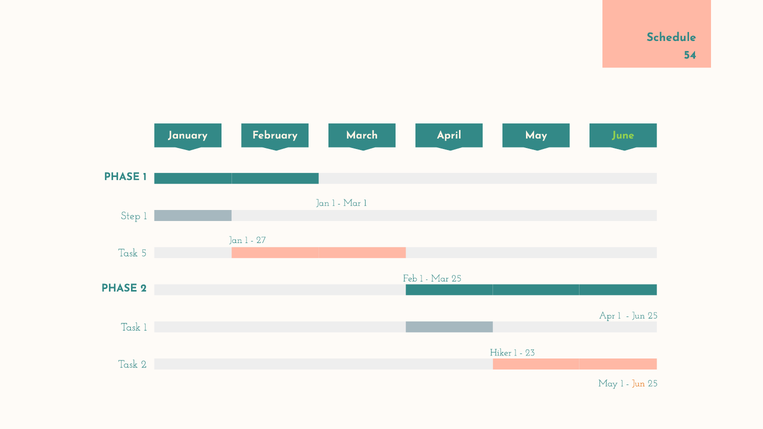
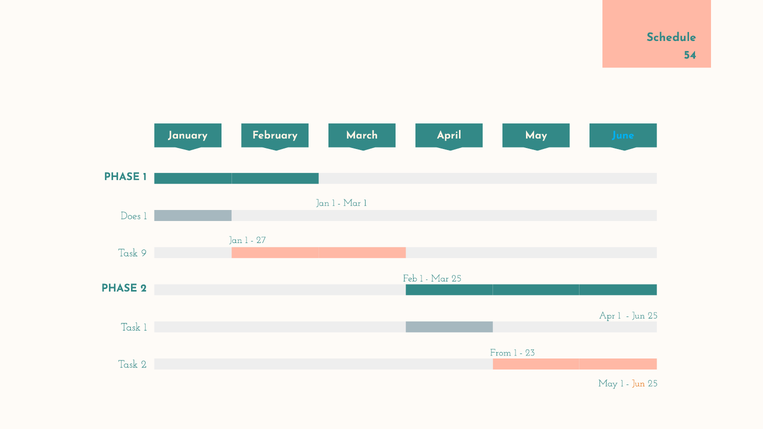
June colour: light green -> light blue
Step: Step -> Does
5: 5 -> 9
Hiker: Hiker -> From
